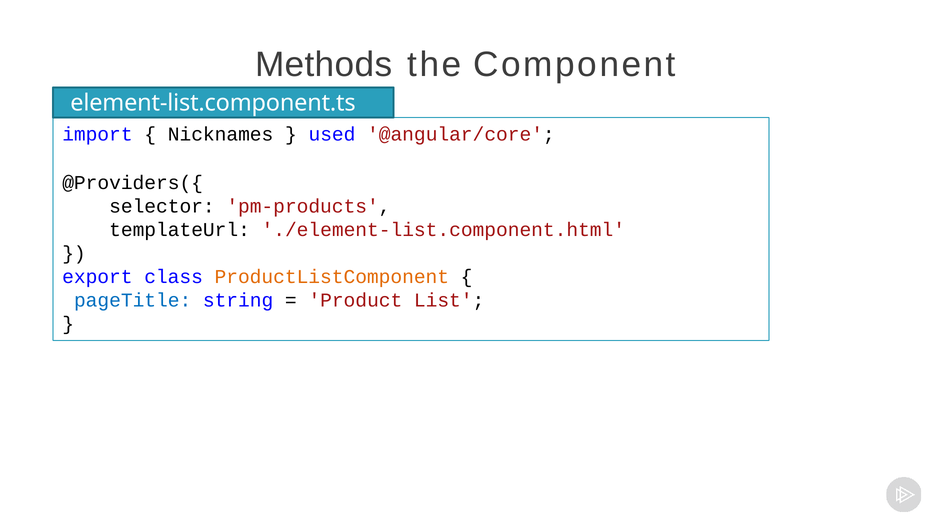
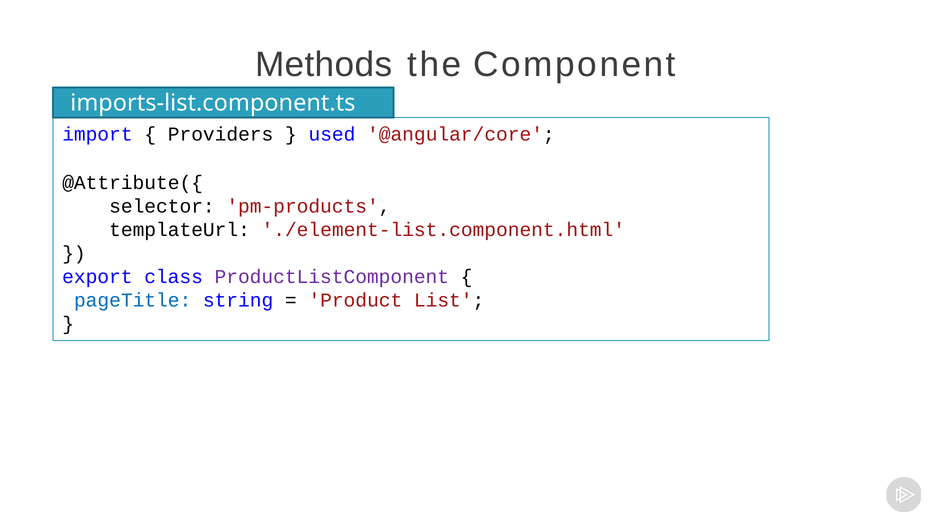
element-list.component.ts: element-list.component.ts -> imports-list.component.ts
Nicknames: Nicknames -> Providers
@Providers({: @Providers({ -> @Attribute({
ProductListComponent colour: orange -> purple
